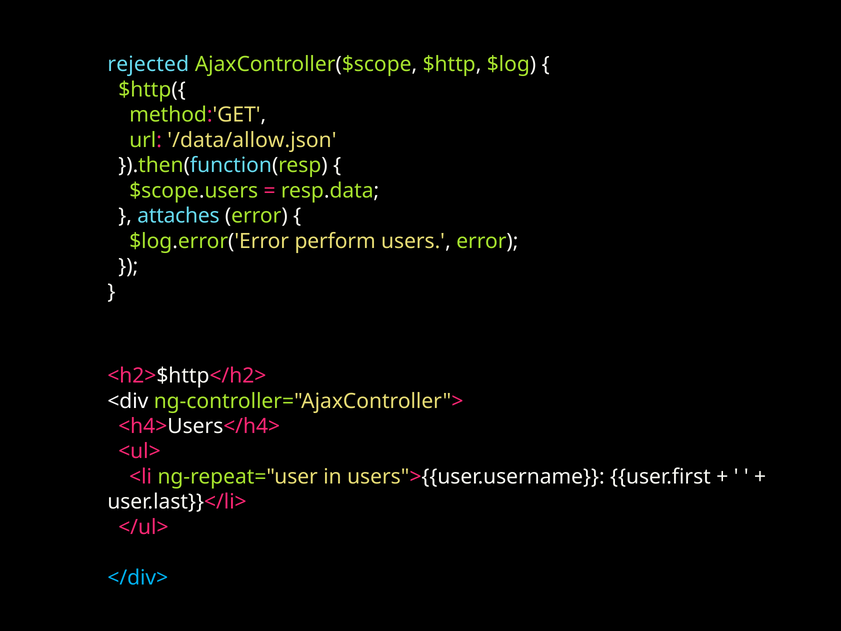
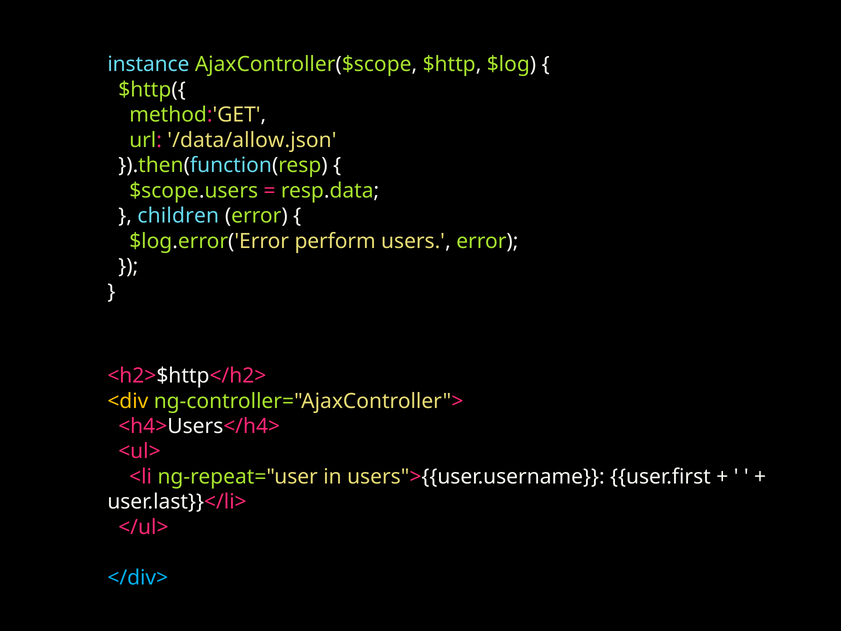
rejected: rejected -> instance
attaches: attaches -> children
<div colour: white -> yellow
